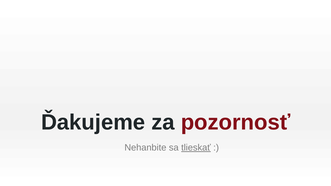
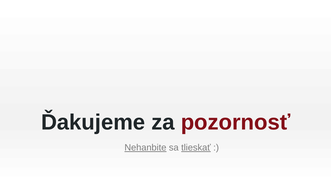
Nehanbite underline: none -> present
